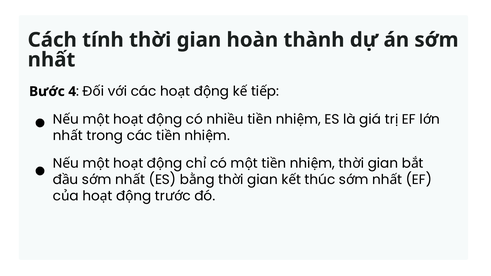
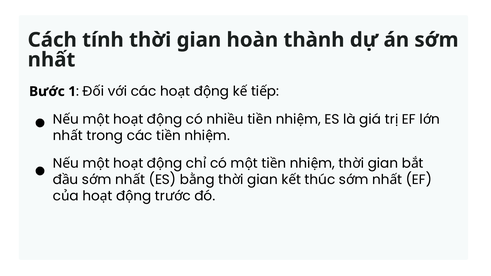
4: 4 -> 1
